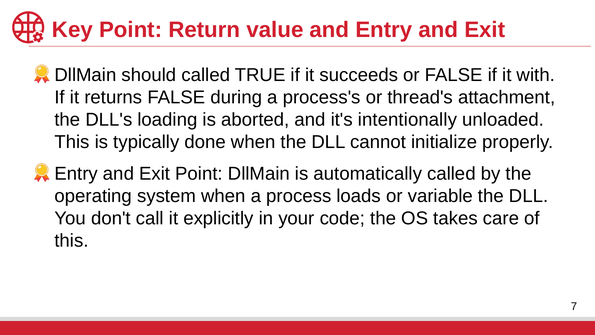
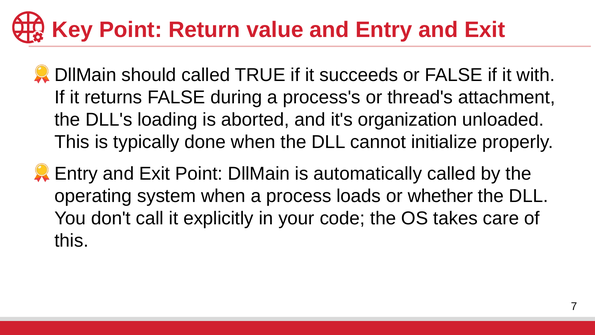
intentionally: intentionally -> organization
variable: variable -> whether
